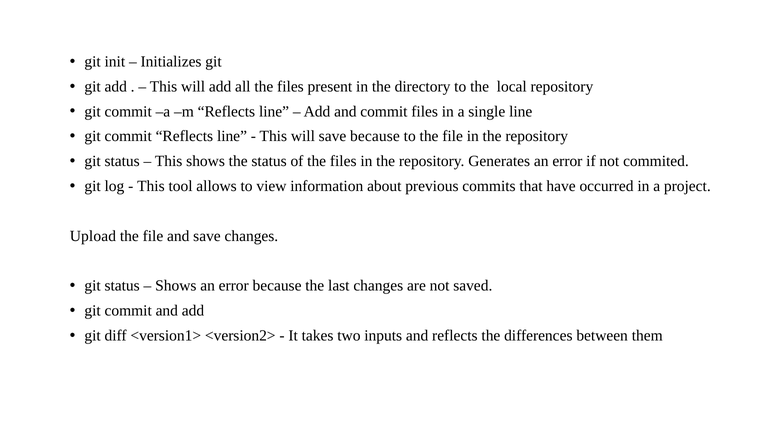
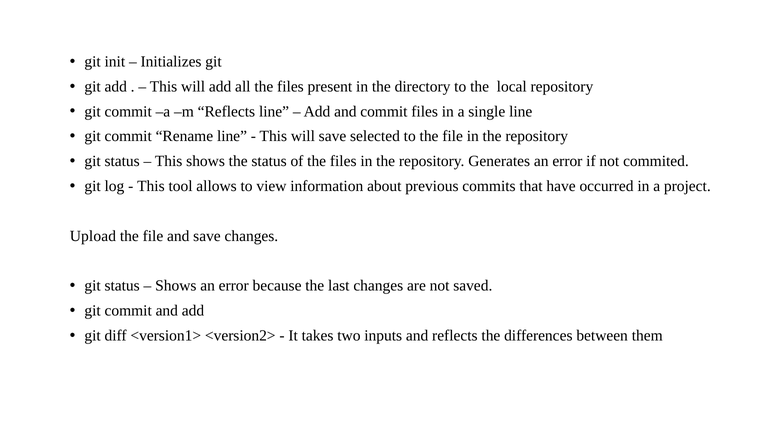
commit Reflects: Reflects -> Rename
save because: because -> selected
